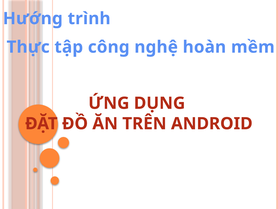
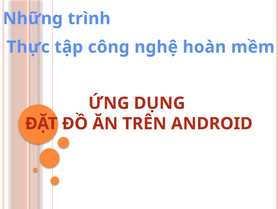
Hướng: Hướng -> Những
